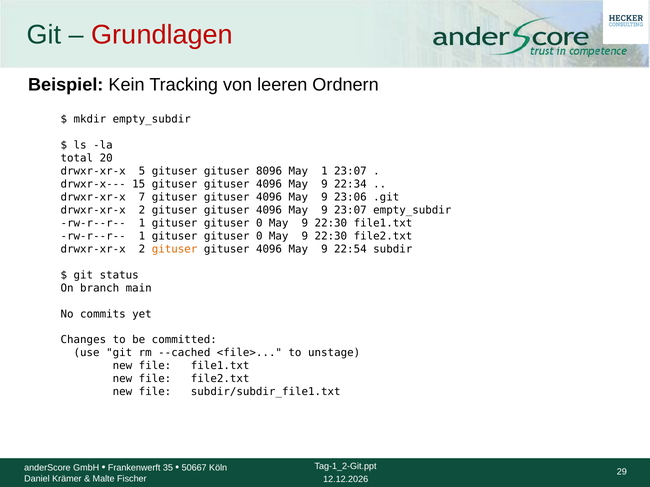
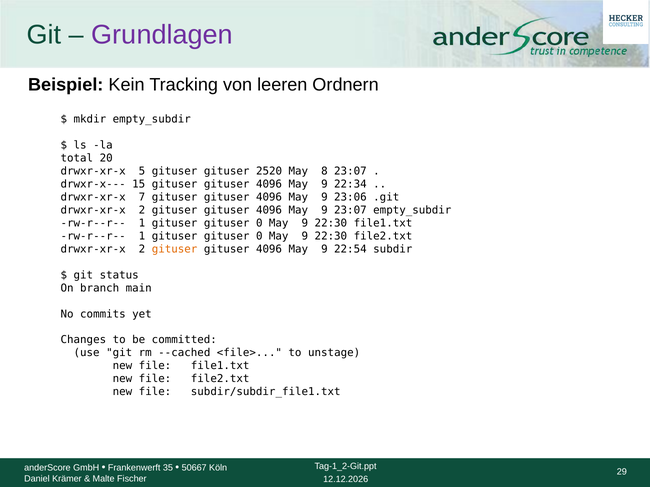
Grundlagen colour: red -> purple
8096: 8096 -> 2520
May 1: 1 -> 8
